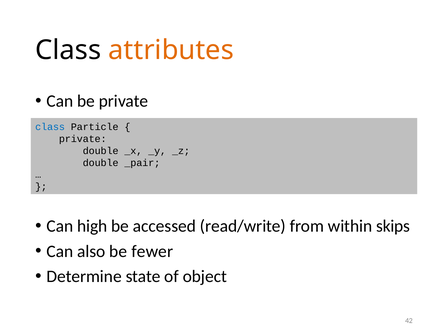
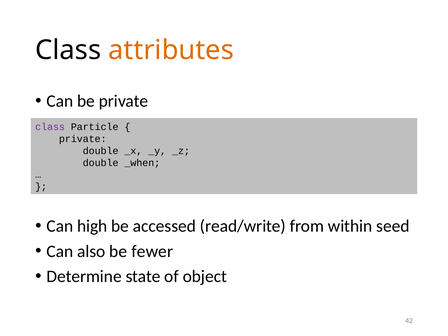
class at (50, 127) colour: blue -> purple
_pair: _pair -> _when
skips: skips -> seed
